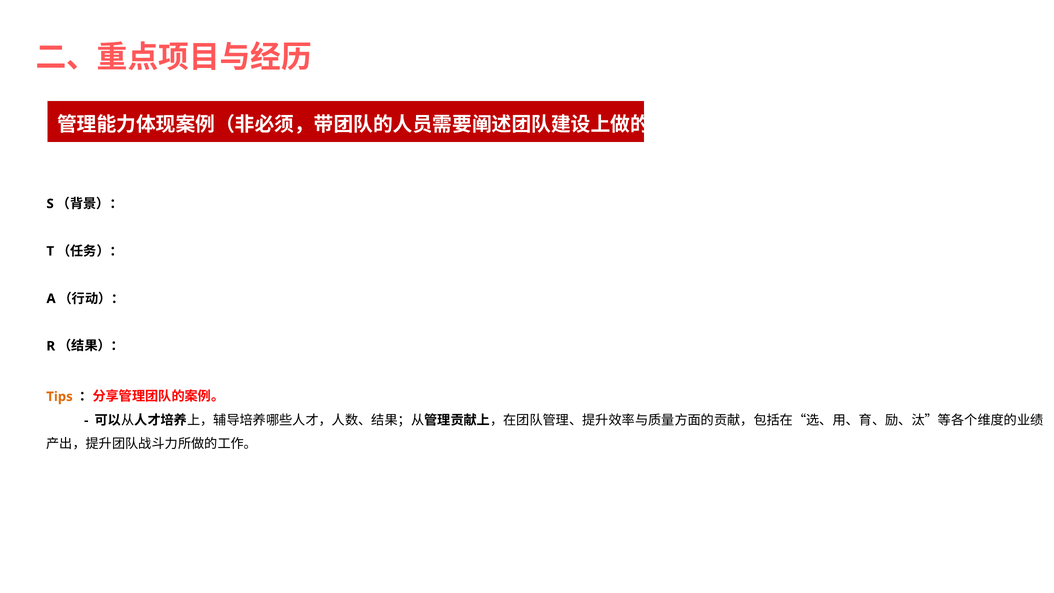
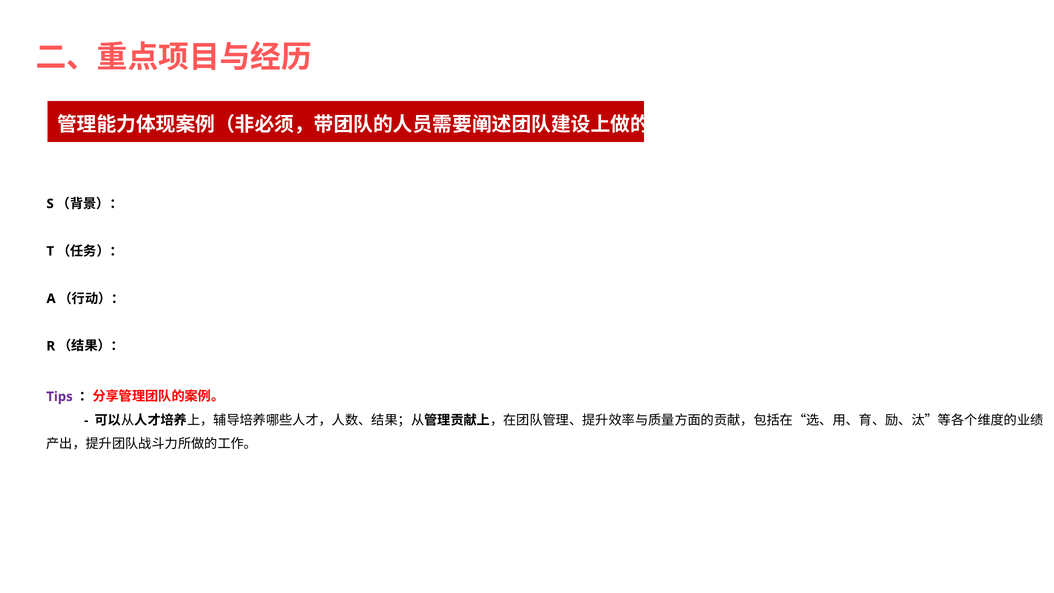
Tips colour: orange -> purple
